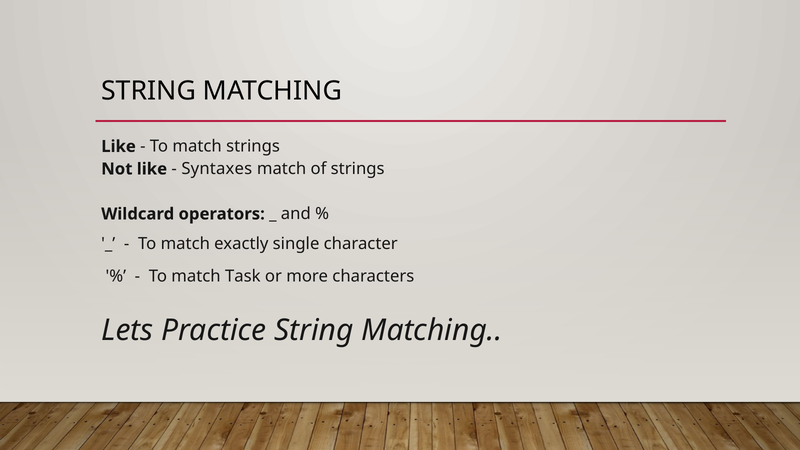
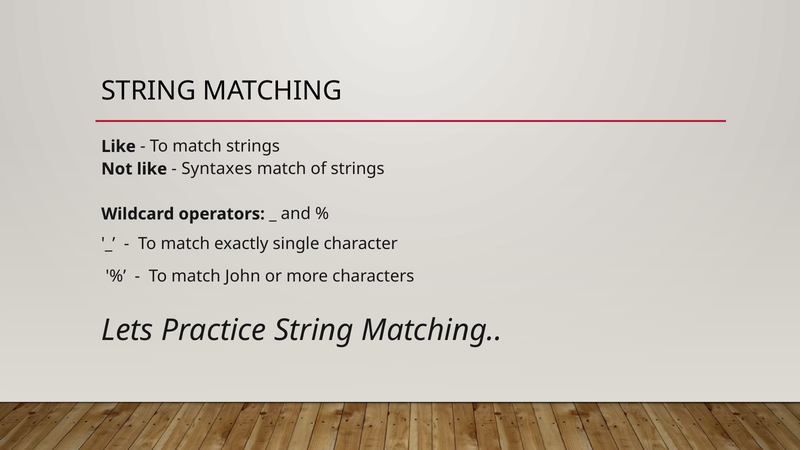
Task: Task -> John
